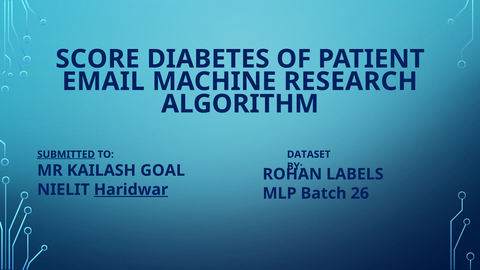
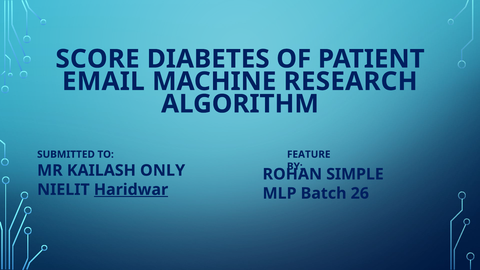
DATASET: DATASET -> FEATURE
SUBMITTED underline: present -> none
GOAL: GOAL -> ONLY
LABELS: LABELS -> SIMPLE
